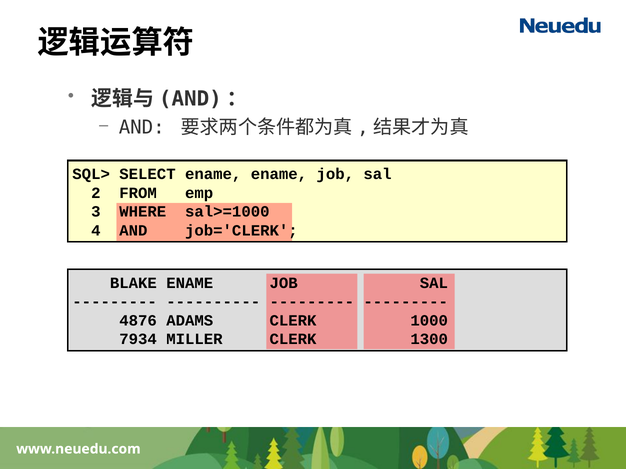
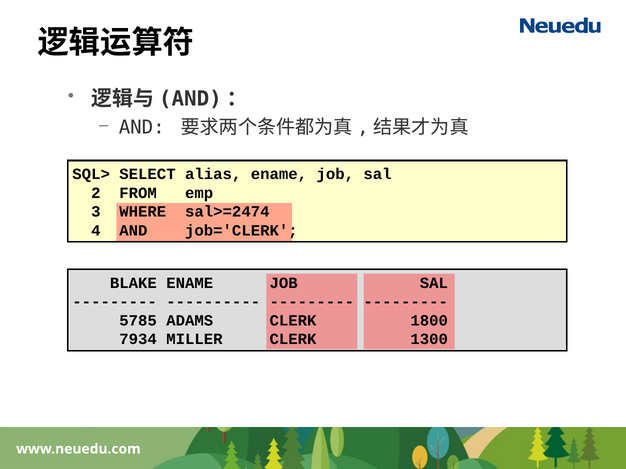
SELECT ename: ename -> alias
sal>=1000: sal>=1000 -> sal>=2474
4876: 4876 -> 5785
1000: 1000 -> 1800
